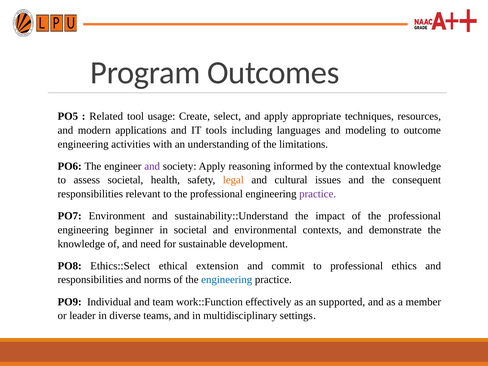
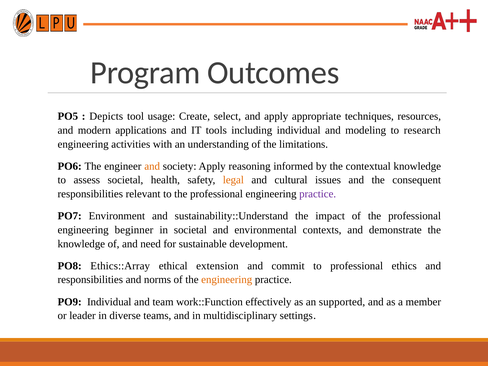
Related: Related -> Depicts
including languages: languages -> individual
outcome: outcome -> research
and at (152, 166) colour: purple -> orange
Ethics::Select: Ethics::Select -> Ethics::Array
engineering at (227, 280) colour: blue -> orange
